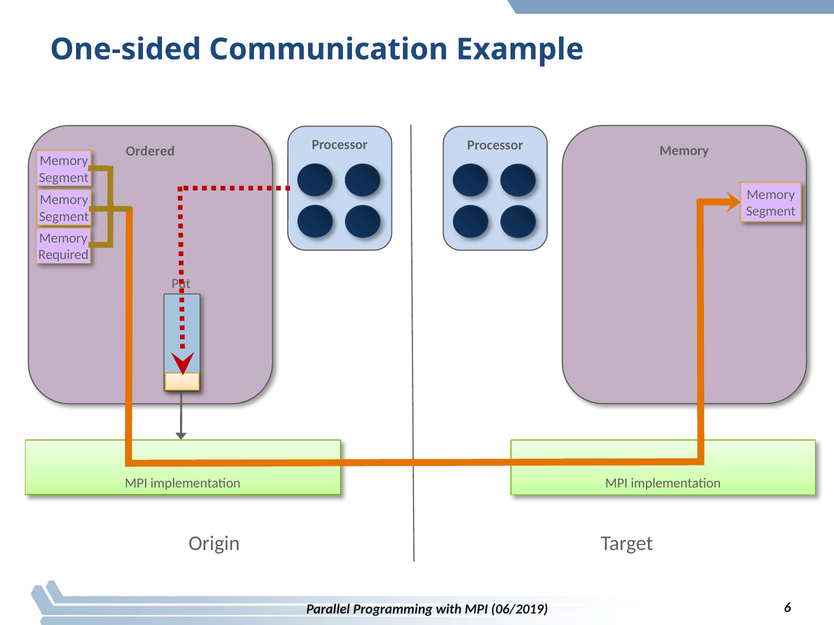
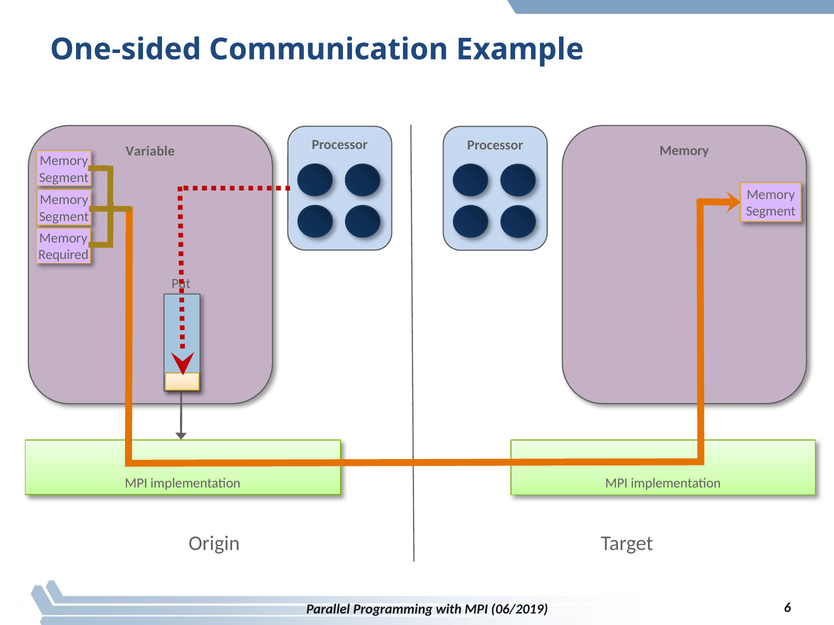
Ordered: Ordered -> Variable
